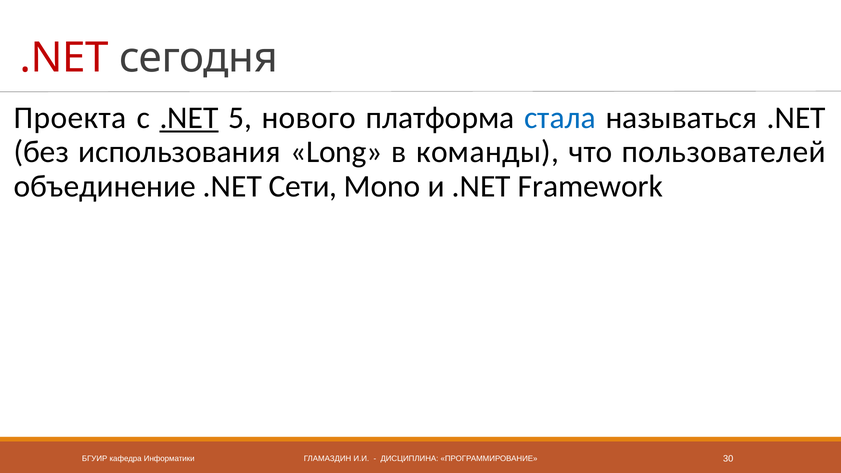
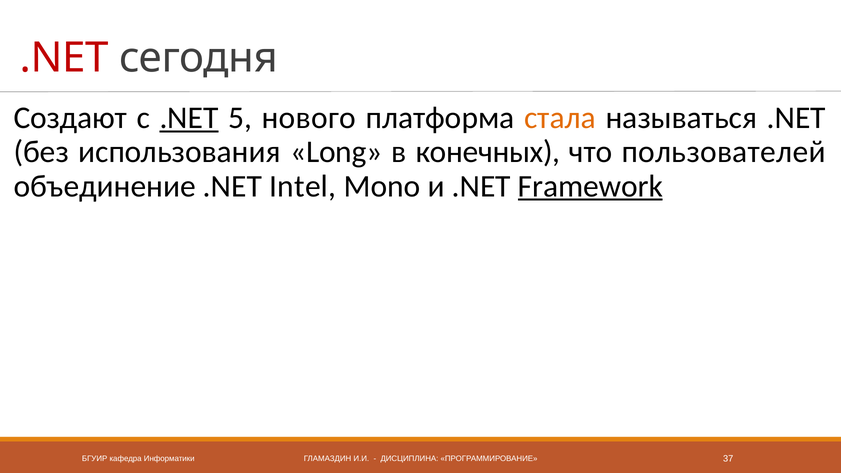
Проекта: Проекта -> Создают
стала colour: blue -> orange
команды: команды -> конечных
Сети: Сети -> Intel
Framework underline: none -> present
30: 30 -> 37
